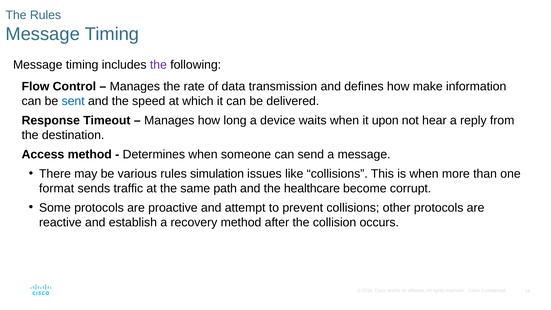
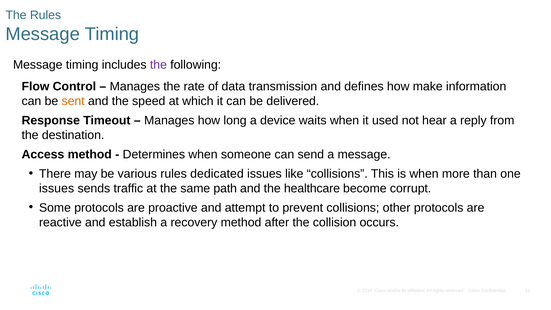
sent colour: blue -> orange
upon: upon -> used
simulation: simulation -> dedicated
format at (57, 188): format -> issues
